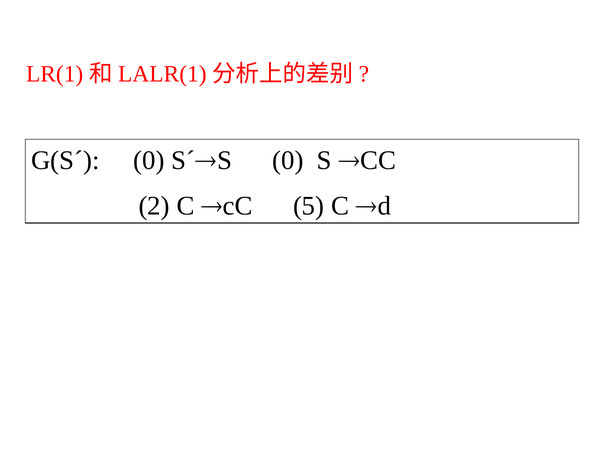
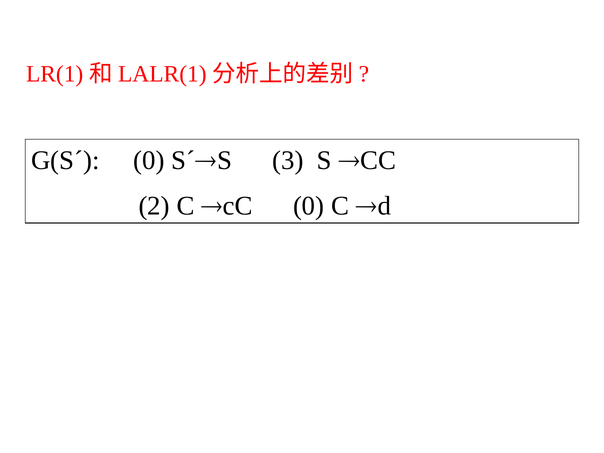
S 0: 0 -> 3
5 at (309, 206): 5 -> 0
